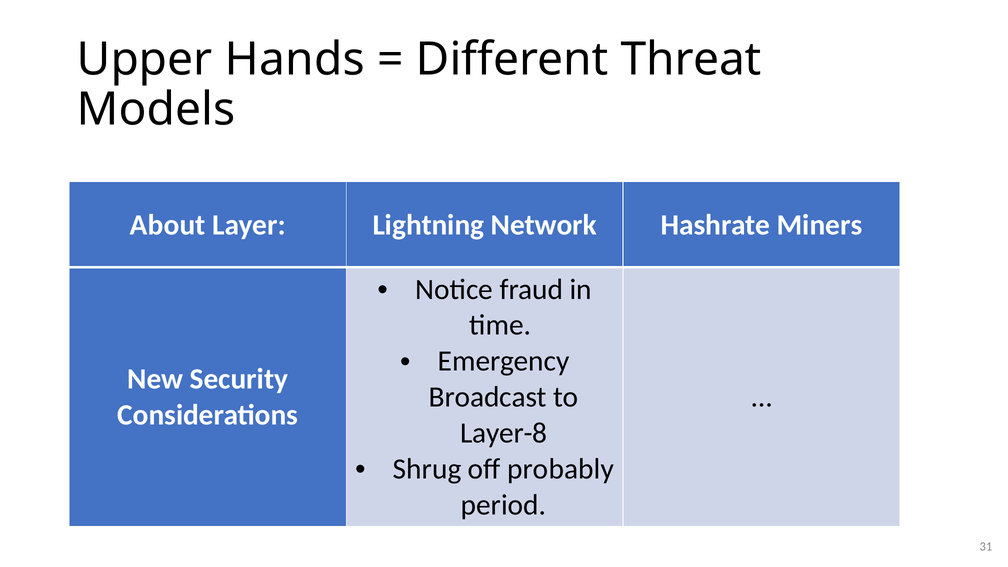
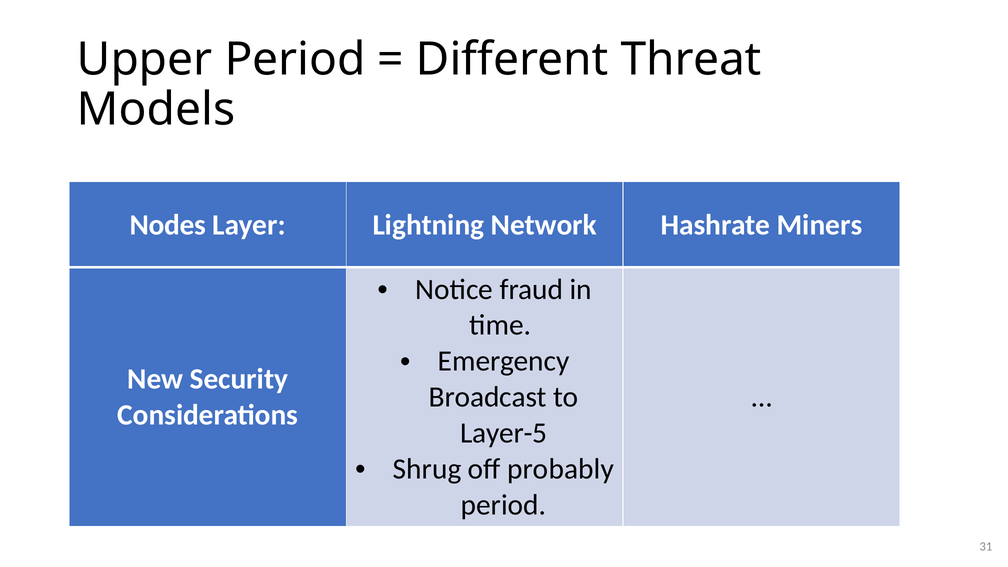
Upper Hands: Hands -> Period
About: About -> Nodes
Layer-8: Layer-8 -> Layer-5
